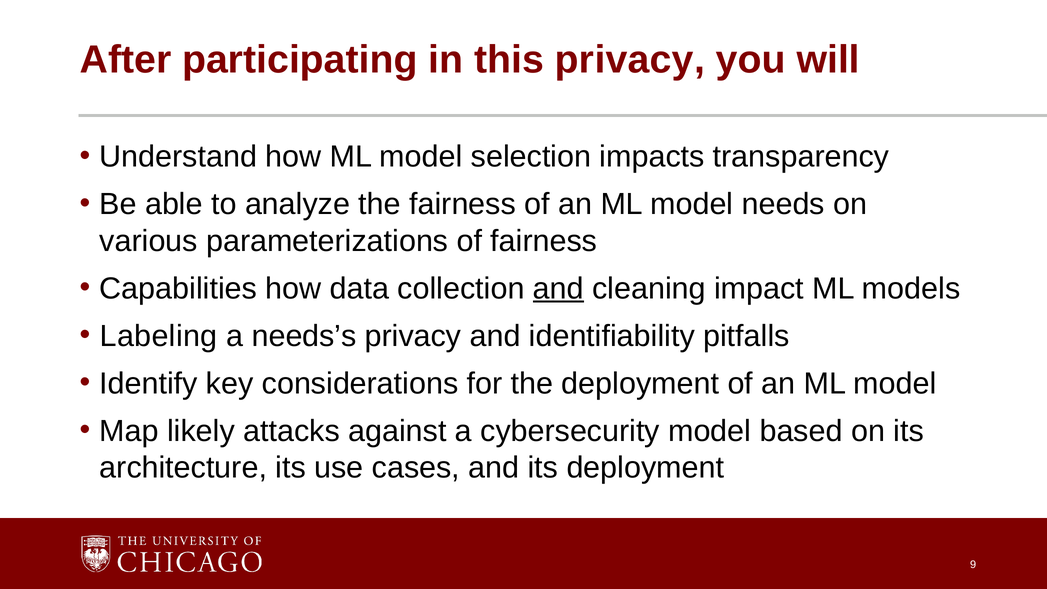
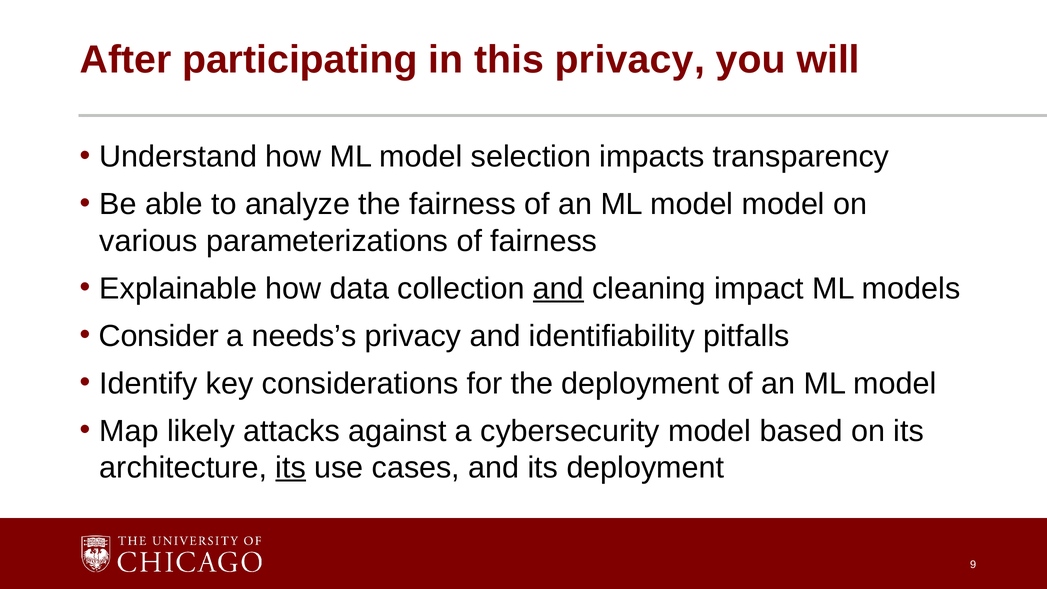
model needs: needs -> model
Capabilities: Capabilities -> Explainable
Labeling: Labeling -> Consider
its at (291, 467) underline: none -> present
